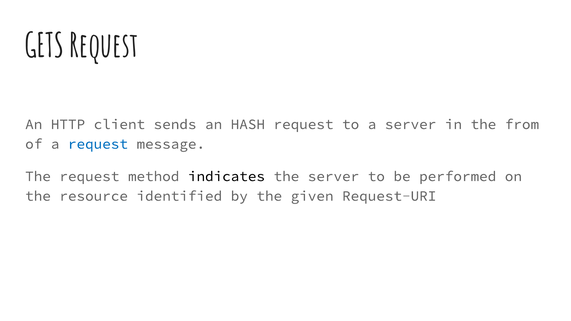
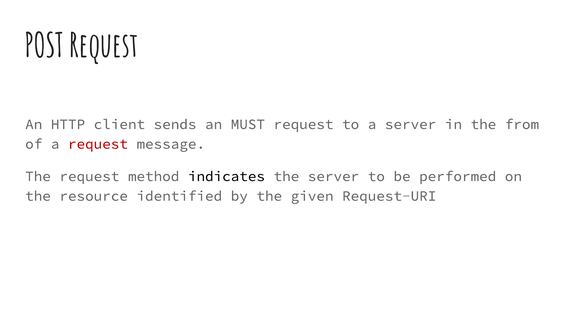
GETS: GETS -> POST
HASH: HASH -> MUST
request at (98, 144) colour: blue -> red
